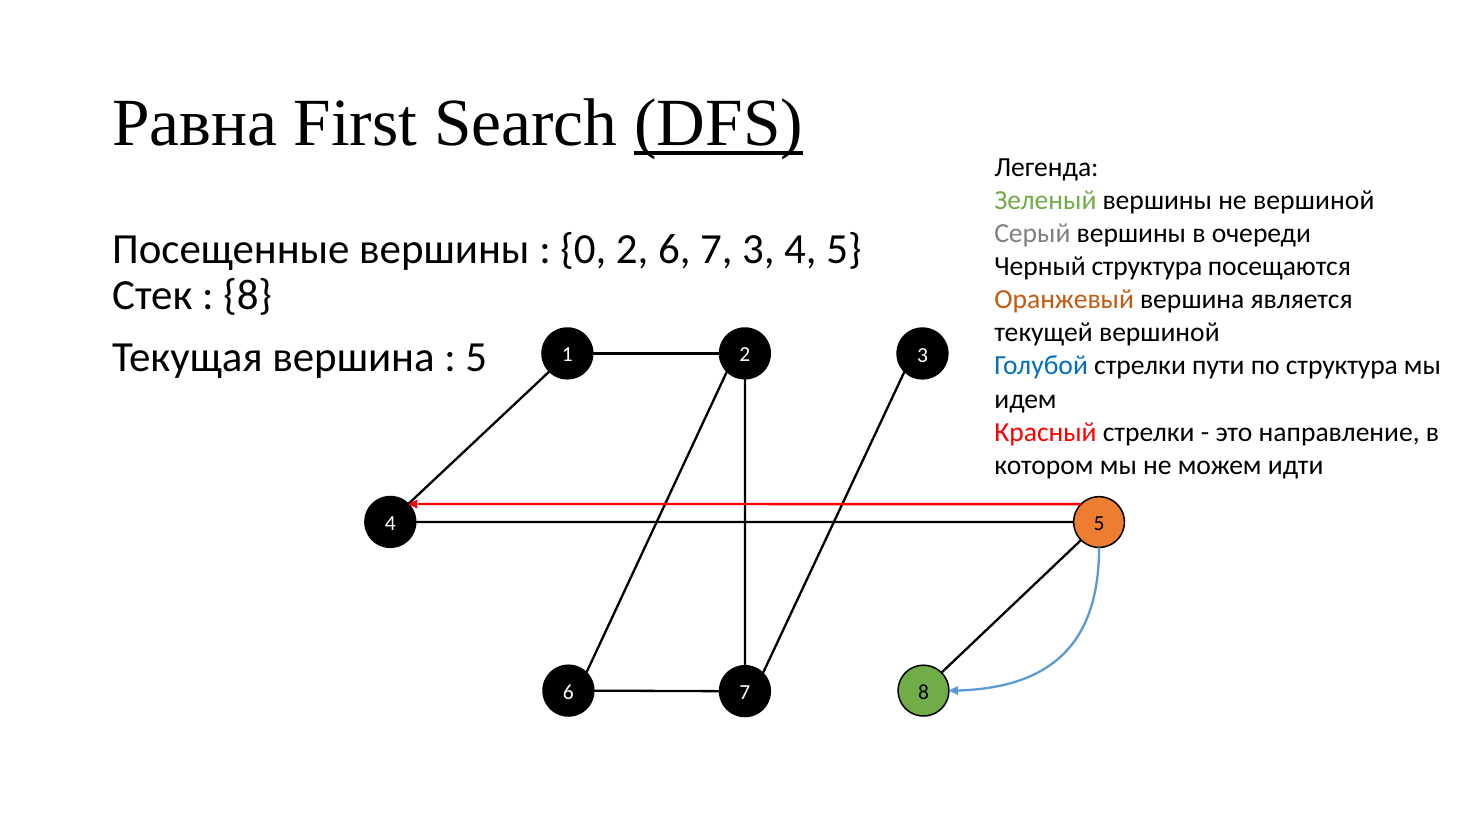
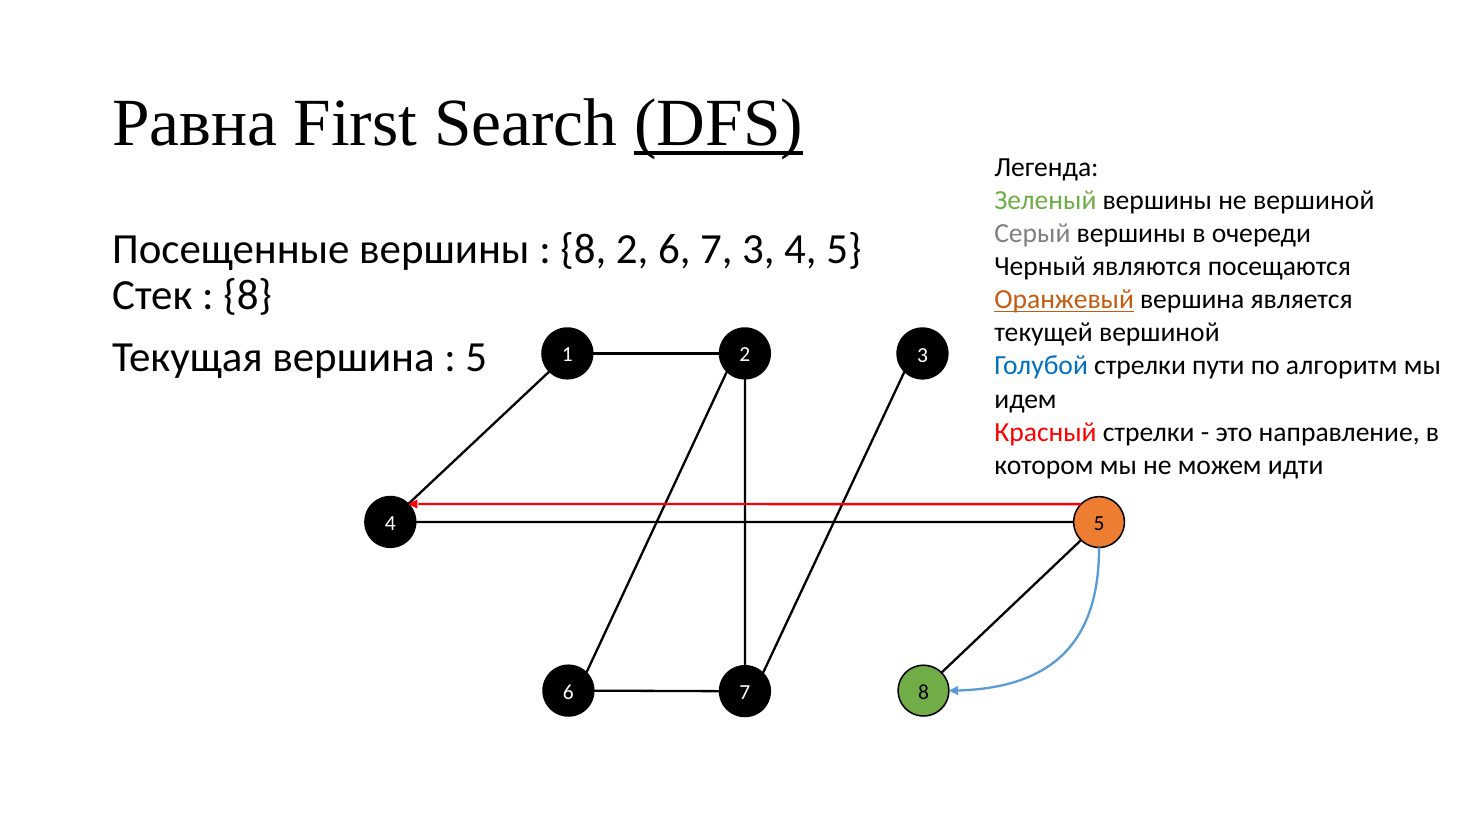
0 at (583, 249): 0 -> 8
Черный структура: структура -> являются
Оранжевый underline: none -> present
по структура: структура -> алгоритм
